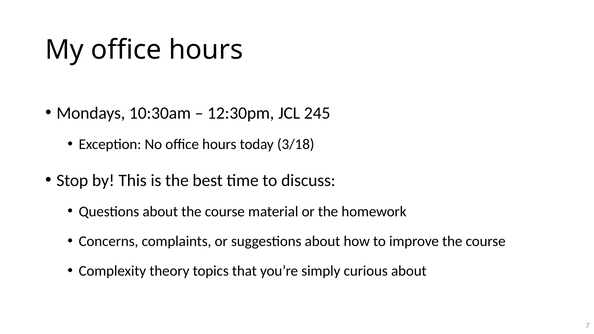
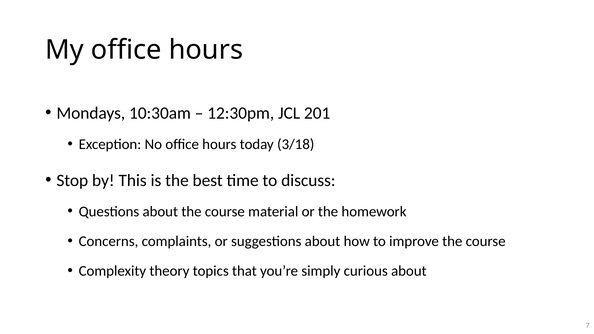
245: 245 -> 201
